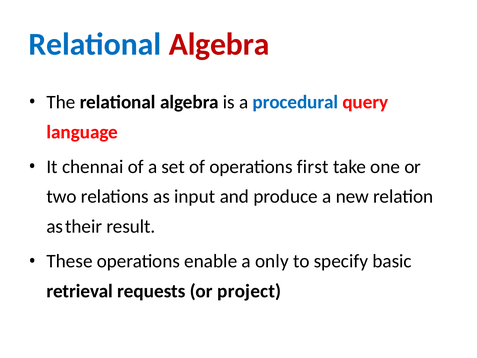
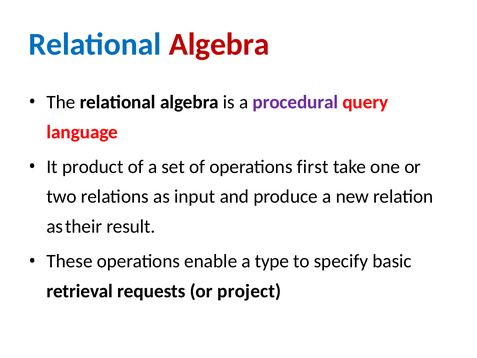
procedural colour: blue -> purple
chennai: chennai -> product
only: only -> type
